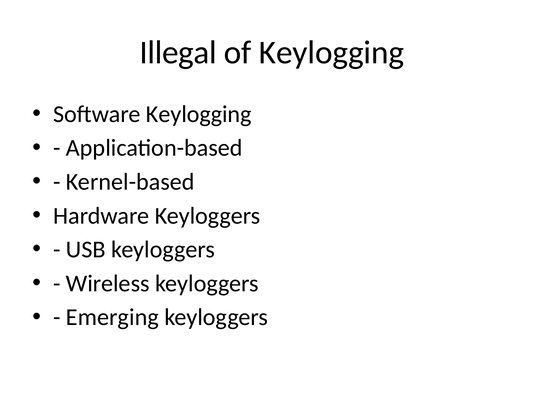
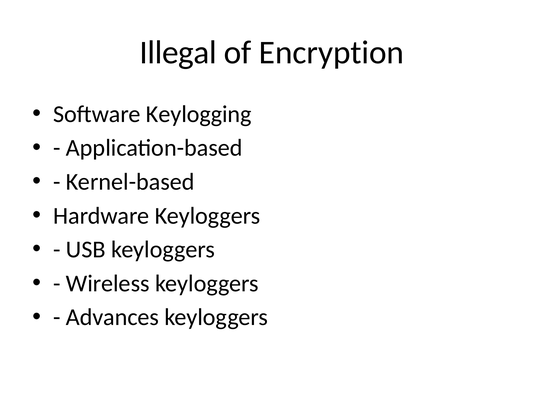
of Keylogging: Keylogging -> Encryption
Emerging: Emerging -> Advances
